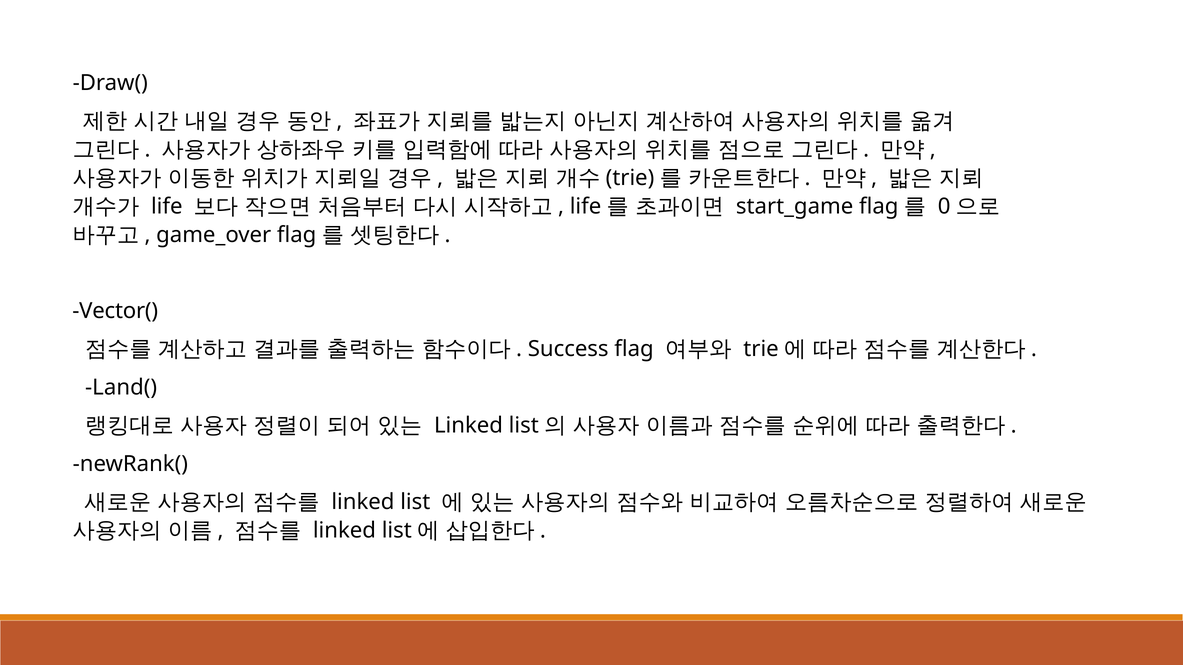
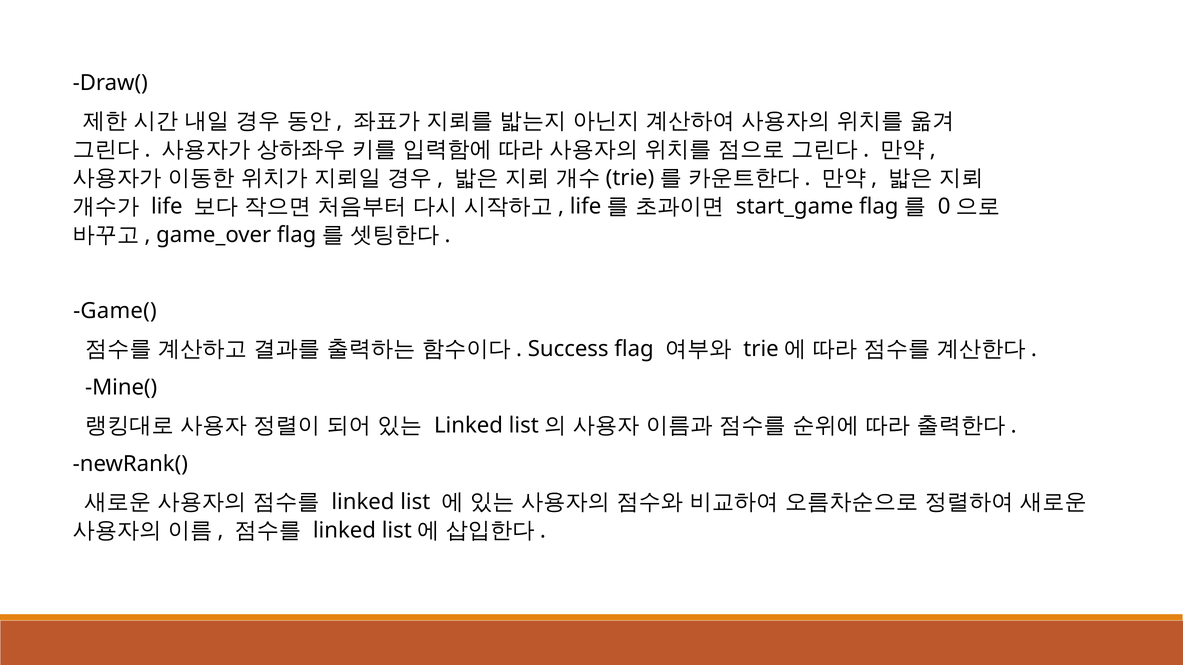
Vector(: Vector( -> Game(
Land(: Land( -> Mine(
